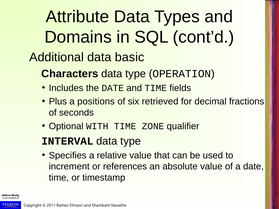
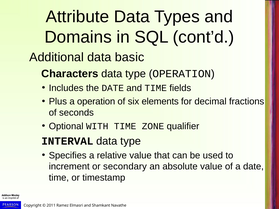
a positions: positions -> operation
retrieved: retrieved -> elements
references: references -> secondary
